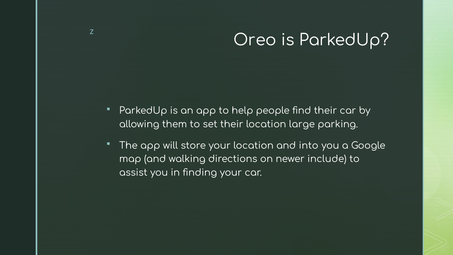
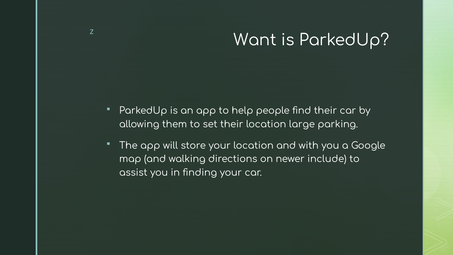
Oreo: Oreo -> Want
into: into -> with
